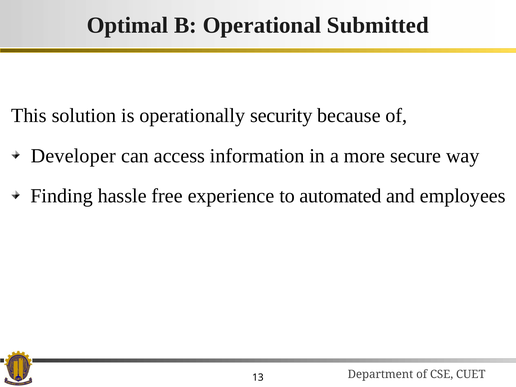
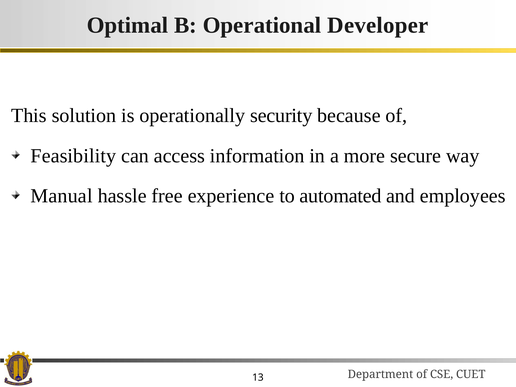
Submitted: Submitted -> Developer
Developer: Developer -> Feasibility
Finding: Finding -> Manual
